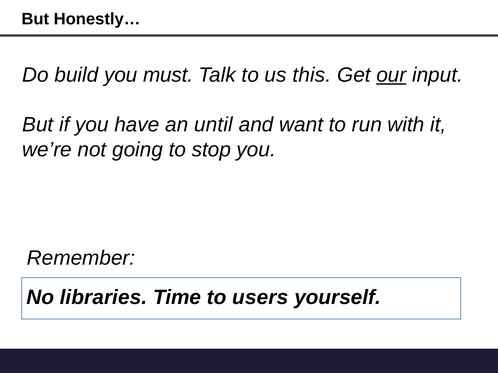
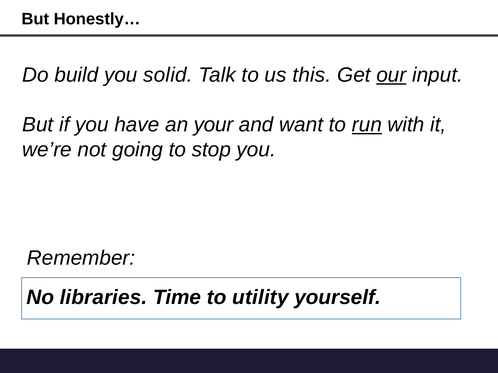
must: must -> solid
until: until -> your
run underline: none -> present
users: users -> utility
